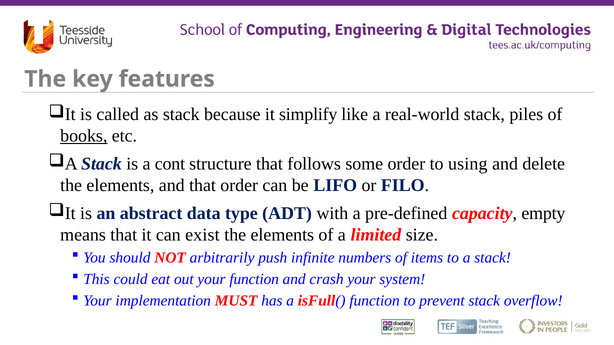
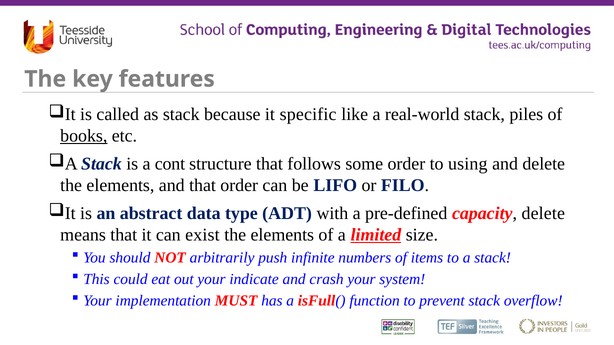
simplify: simplify -> specific
capacity empty: empty -> delete
limited underline: none -> present
your function: function -> indicate
